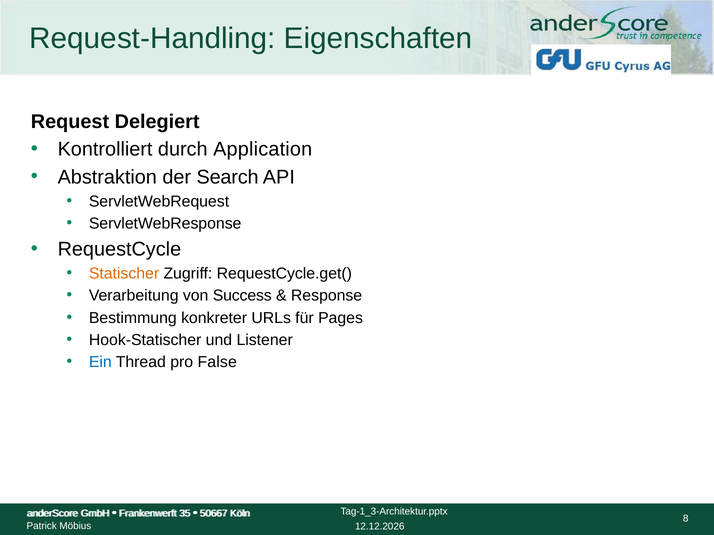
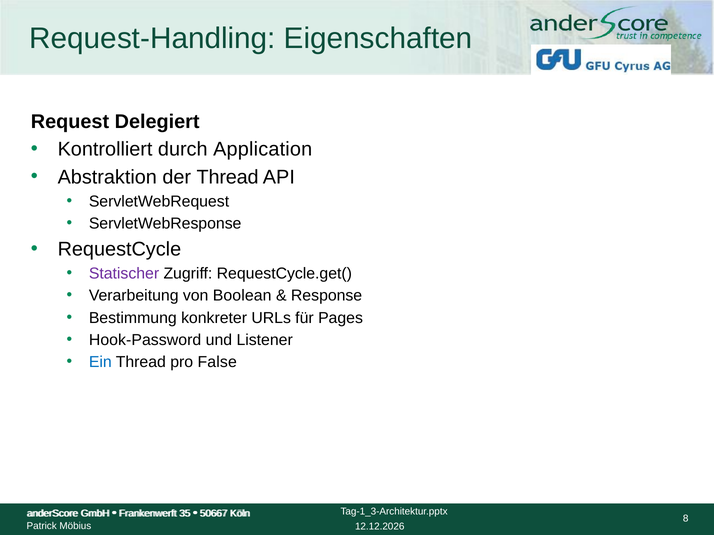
der Search: Search -> Thread
Statischer colour: orange -> purple
Success: Success -> Boolean
Hook-Statischer: Hook-Statischer -> Hook-Password
